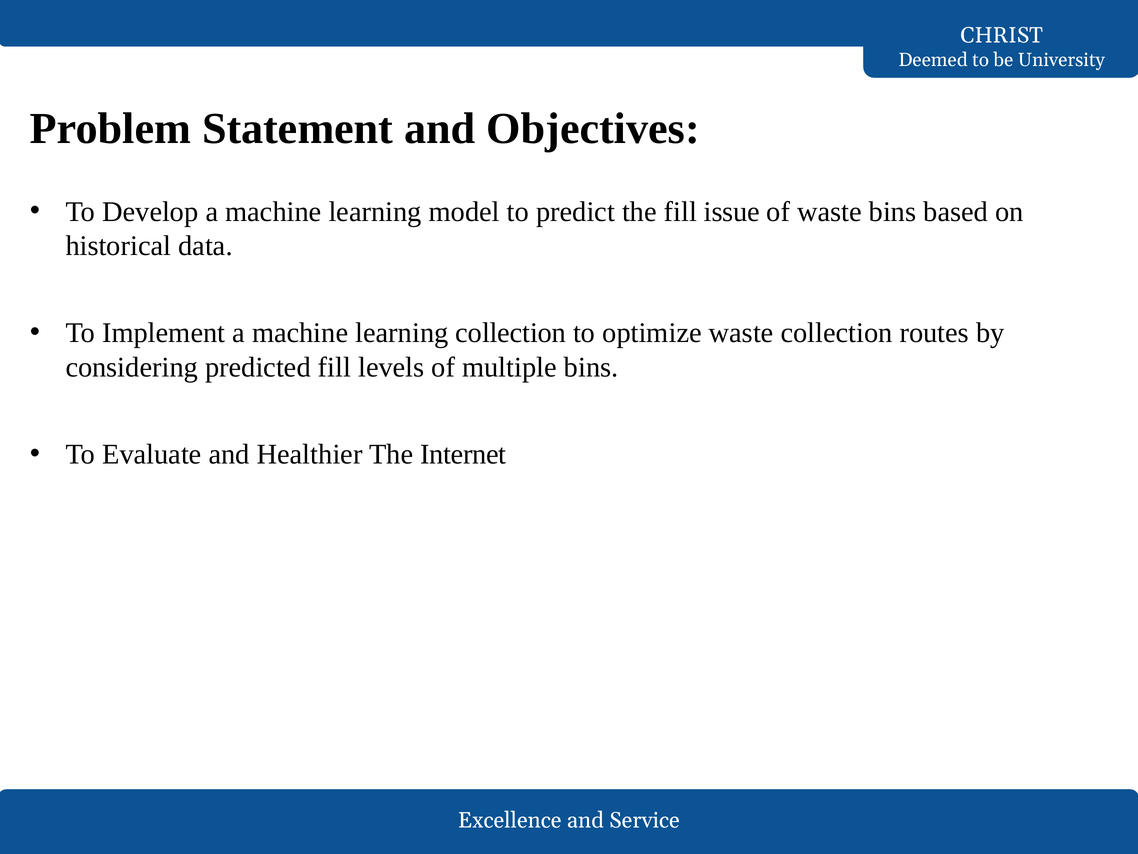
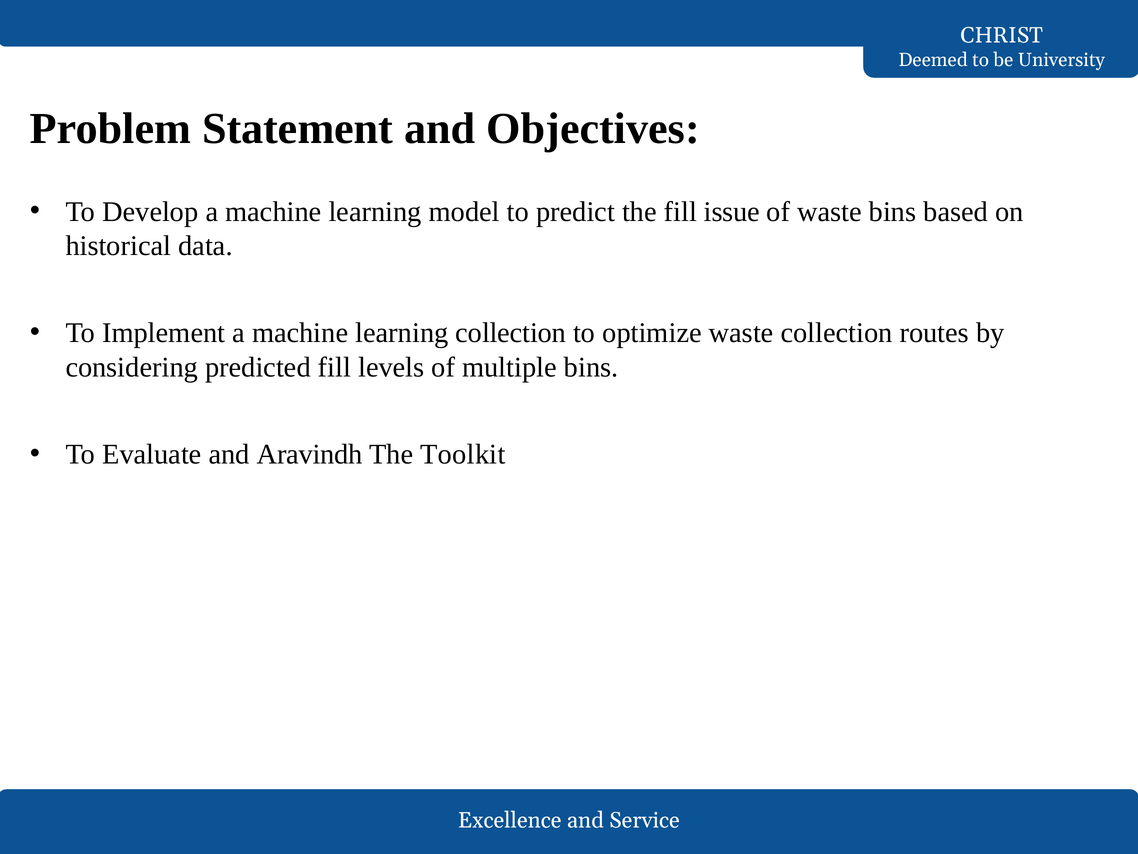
Healthier: Healthier -> Aravindh
Internet: Internet -> Toolkit
